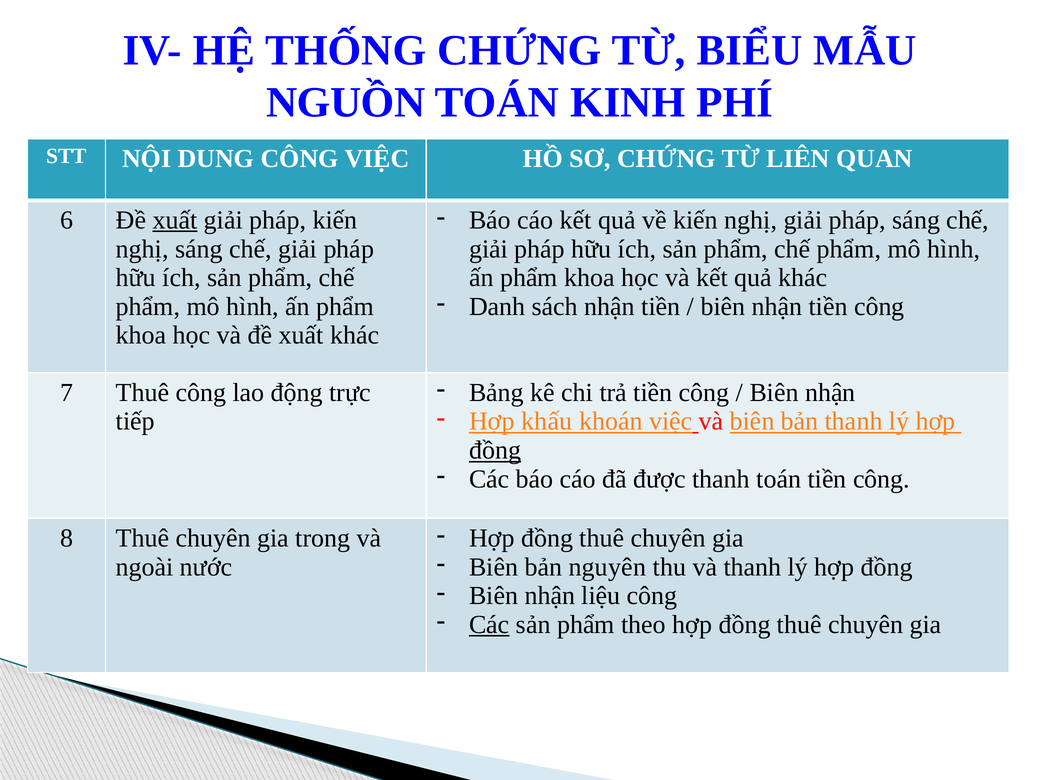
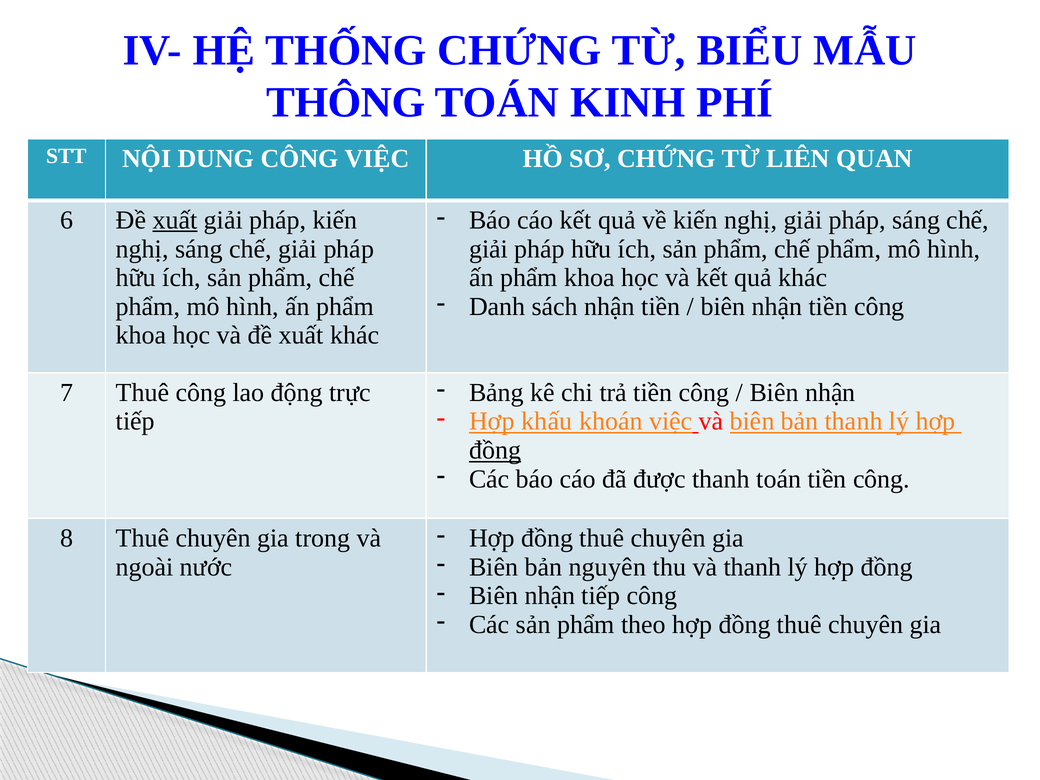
NGUỒN: NGUỒN -> THÔNG
nhận liệu: liệu -> tiếp
Các at (489, 625) underline: present -> none
